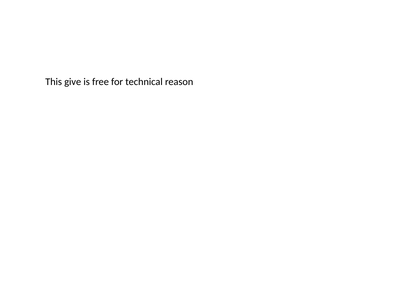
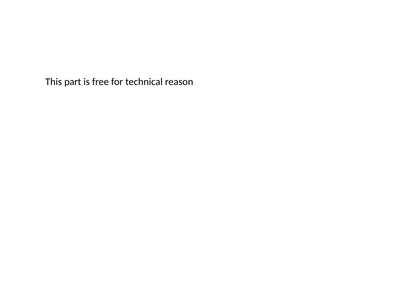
give: give -> part
